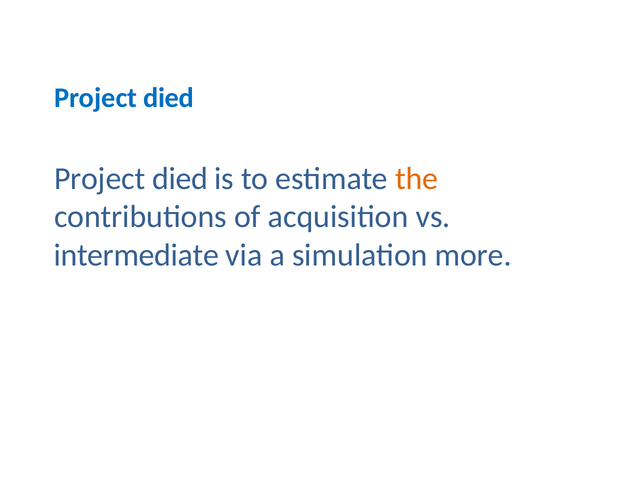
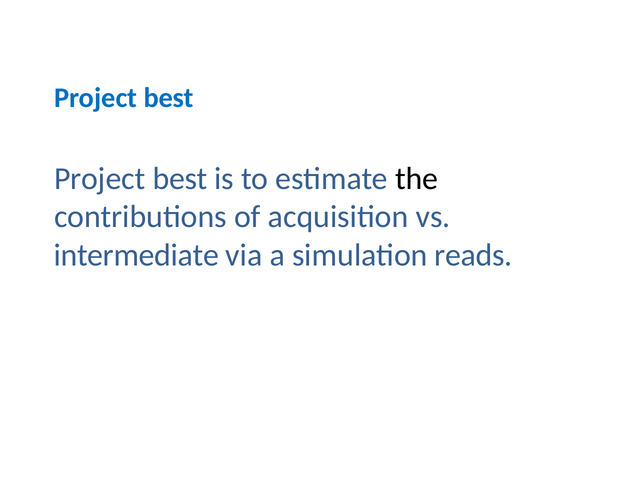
died at (169, 98): died -> best
died at (180, 178): died -> best
the colour: orange -> black
more: more -> reads
